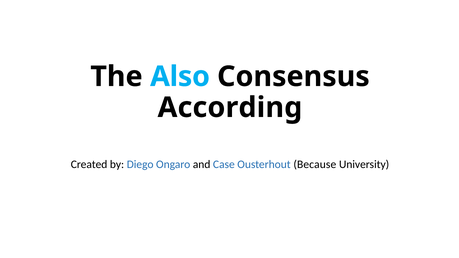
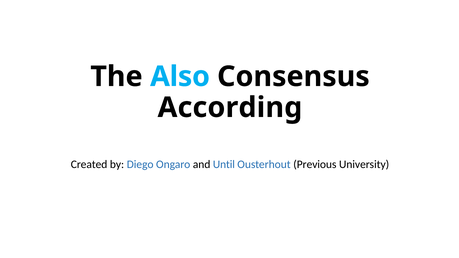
Case: Case -> Until
Because: Because -> Previous
